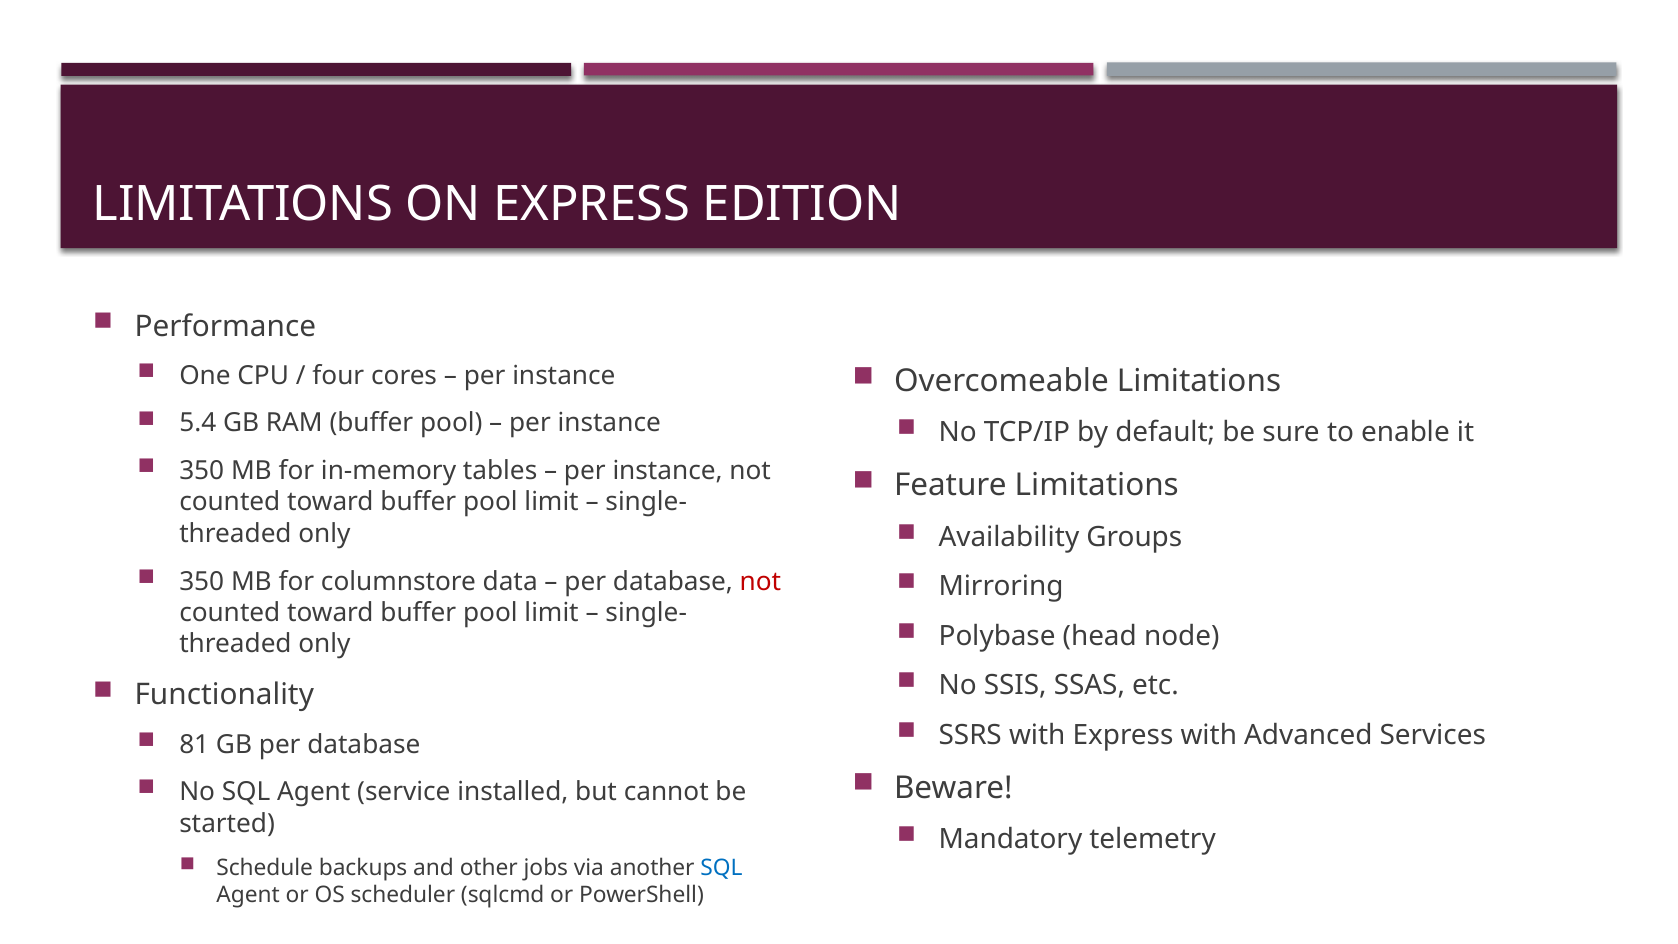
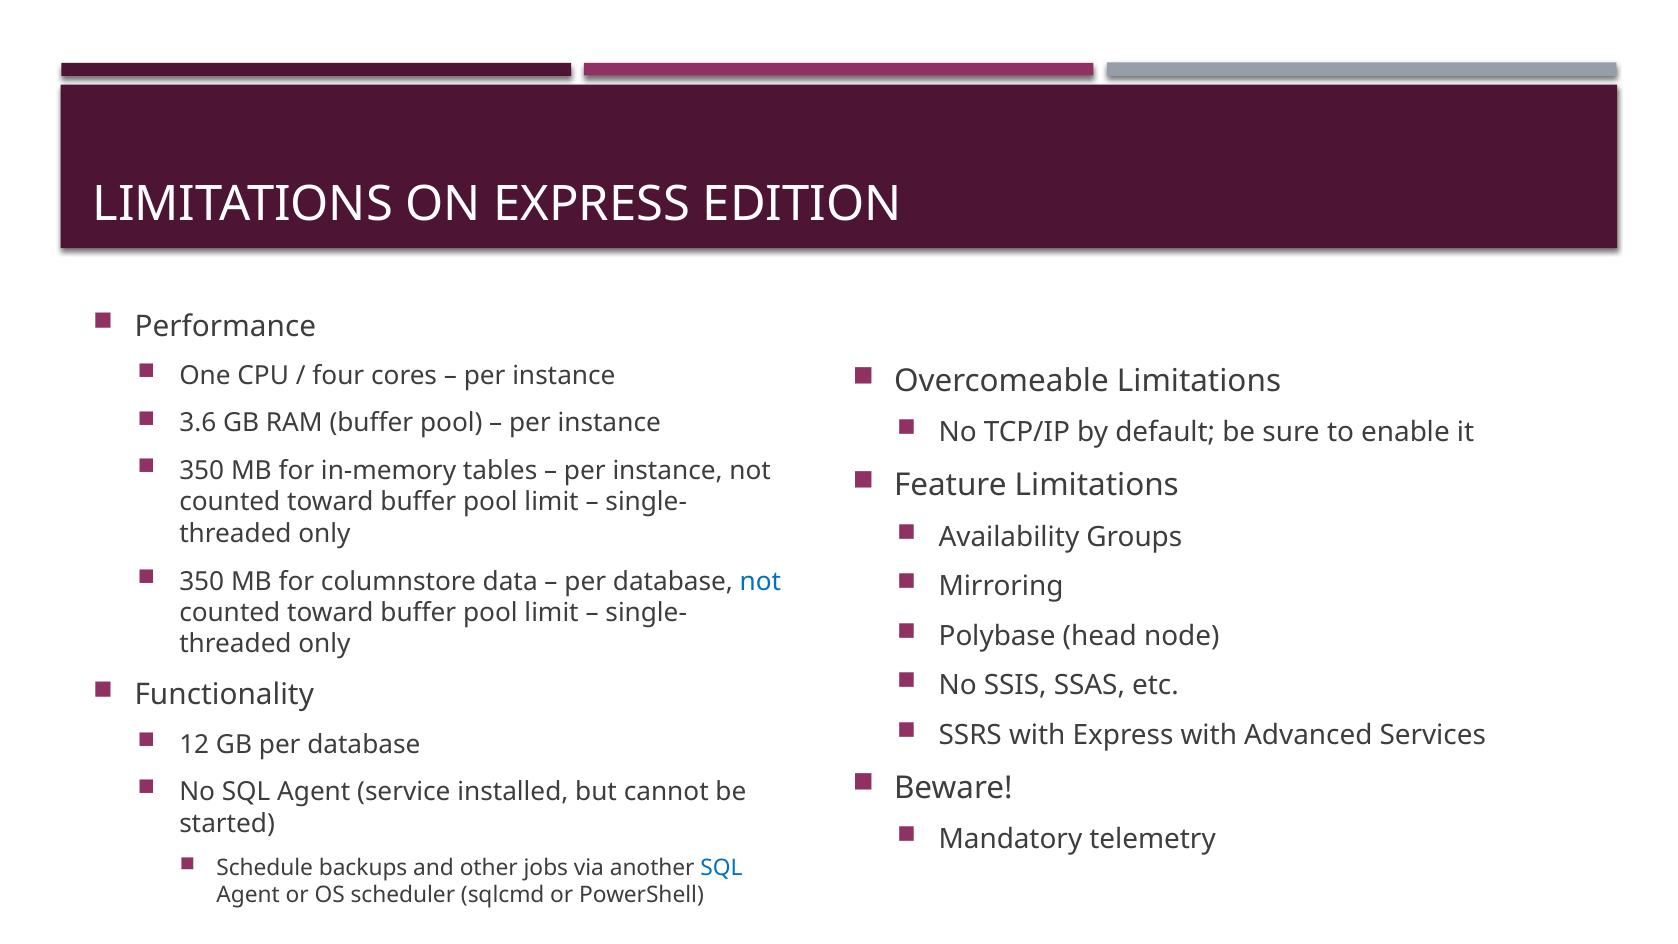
5.4: 5.4 -> 3.6
not at (760, 581) colour: red -> blue
81: 81 -> 12
